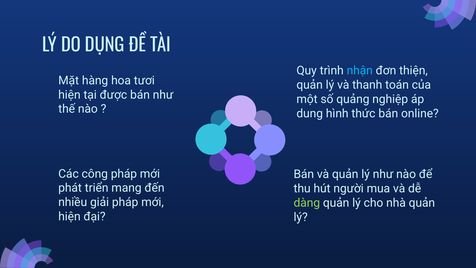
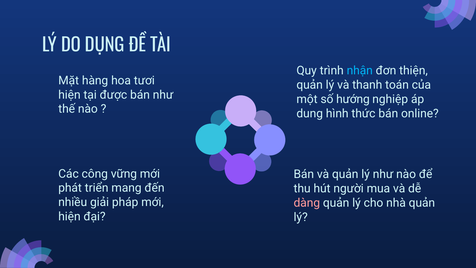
quảng: quảng -> hướng
công pháp: pháp -> vững
dàng colour: light green -> pink
